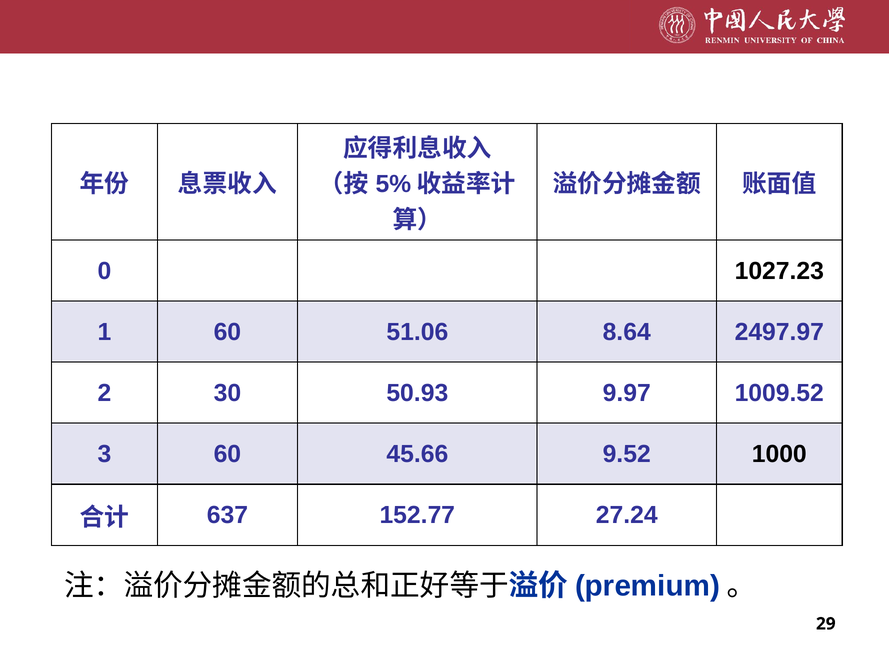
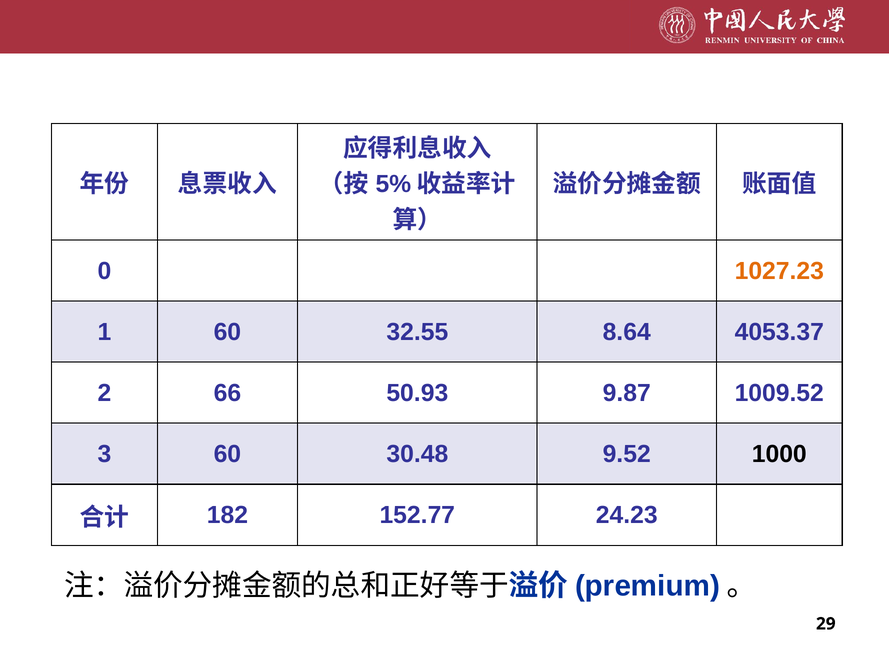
1027.23 colour: black -> orange
51.06: 51.06 -> 32.55
2497.97: 2497.97 -> 4053.37
30: 30 -> 66
9.97: 9.97 -> 9.87
45.66: 45.66 -> 30.48
637: 637 -> 182
27.24: 27.24 -> 24.23
